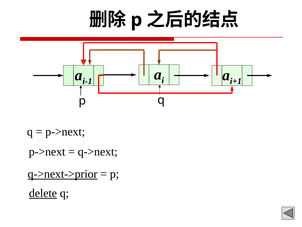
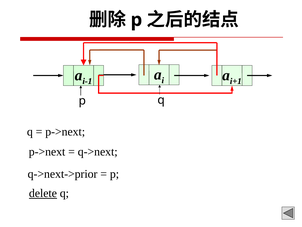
q->next->prior underline: present -> none
